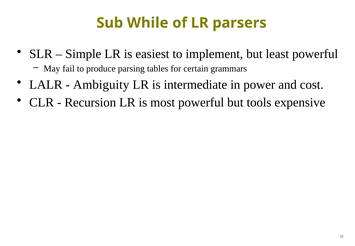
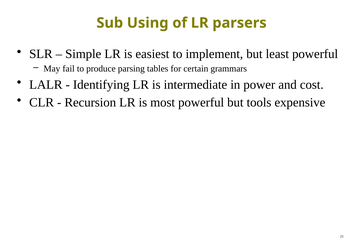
While: While -> Using
Ambiguity: Ambiguity -> Identifying
